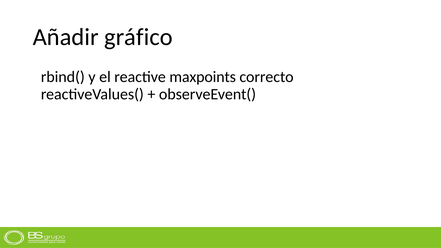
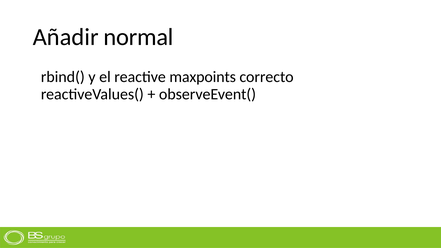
gráfico: gráfico -> normal
